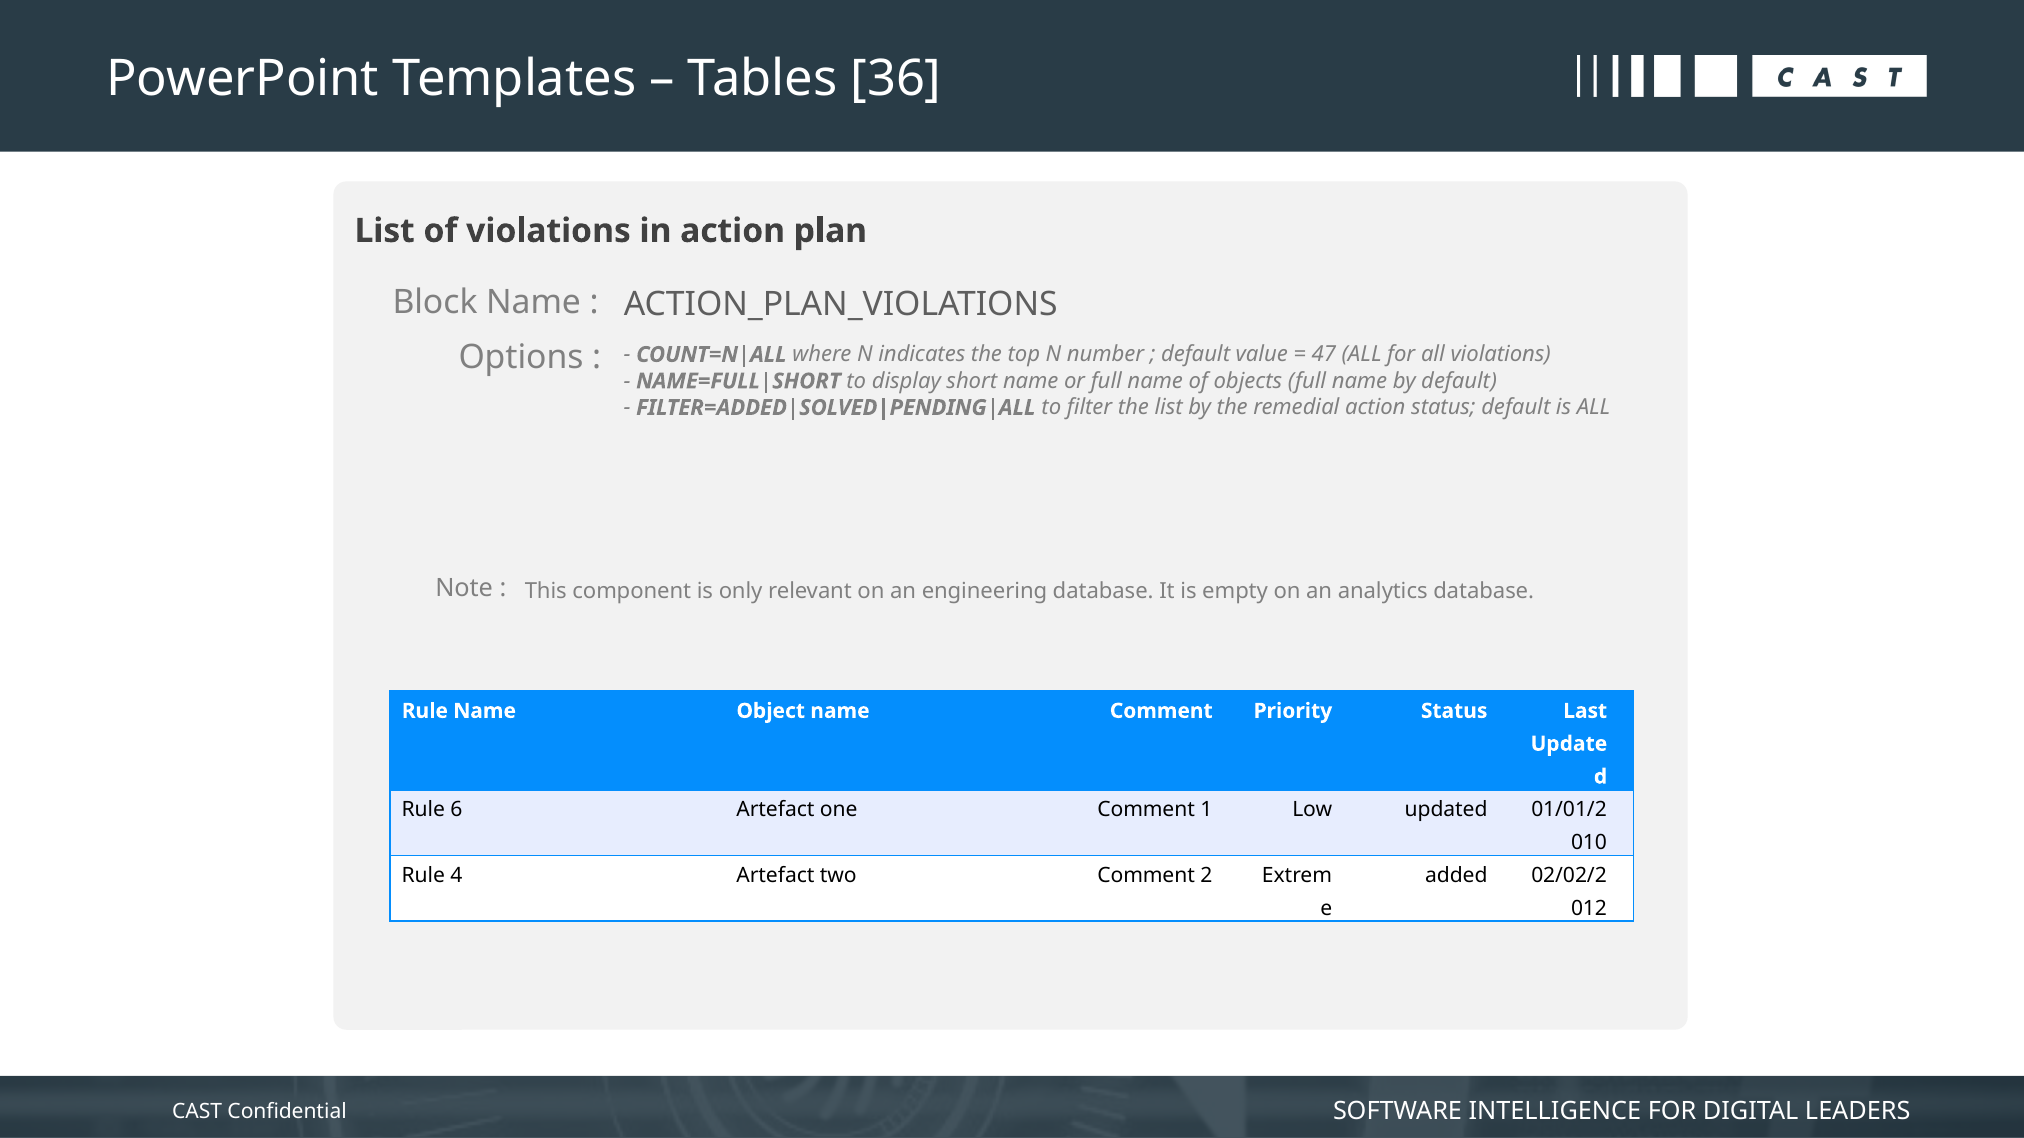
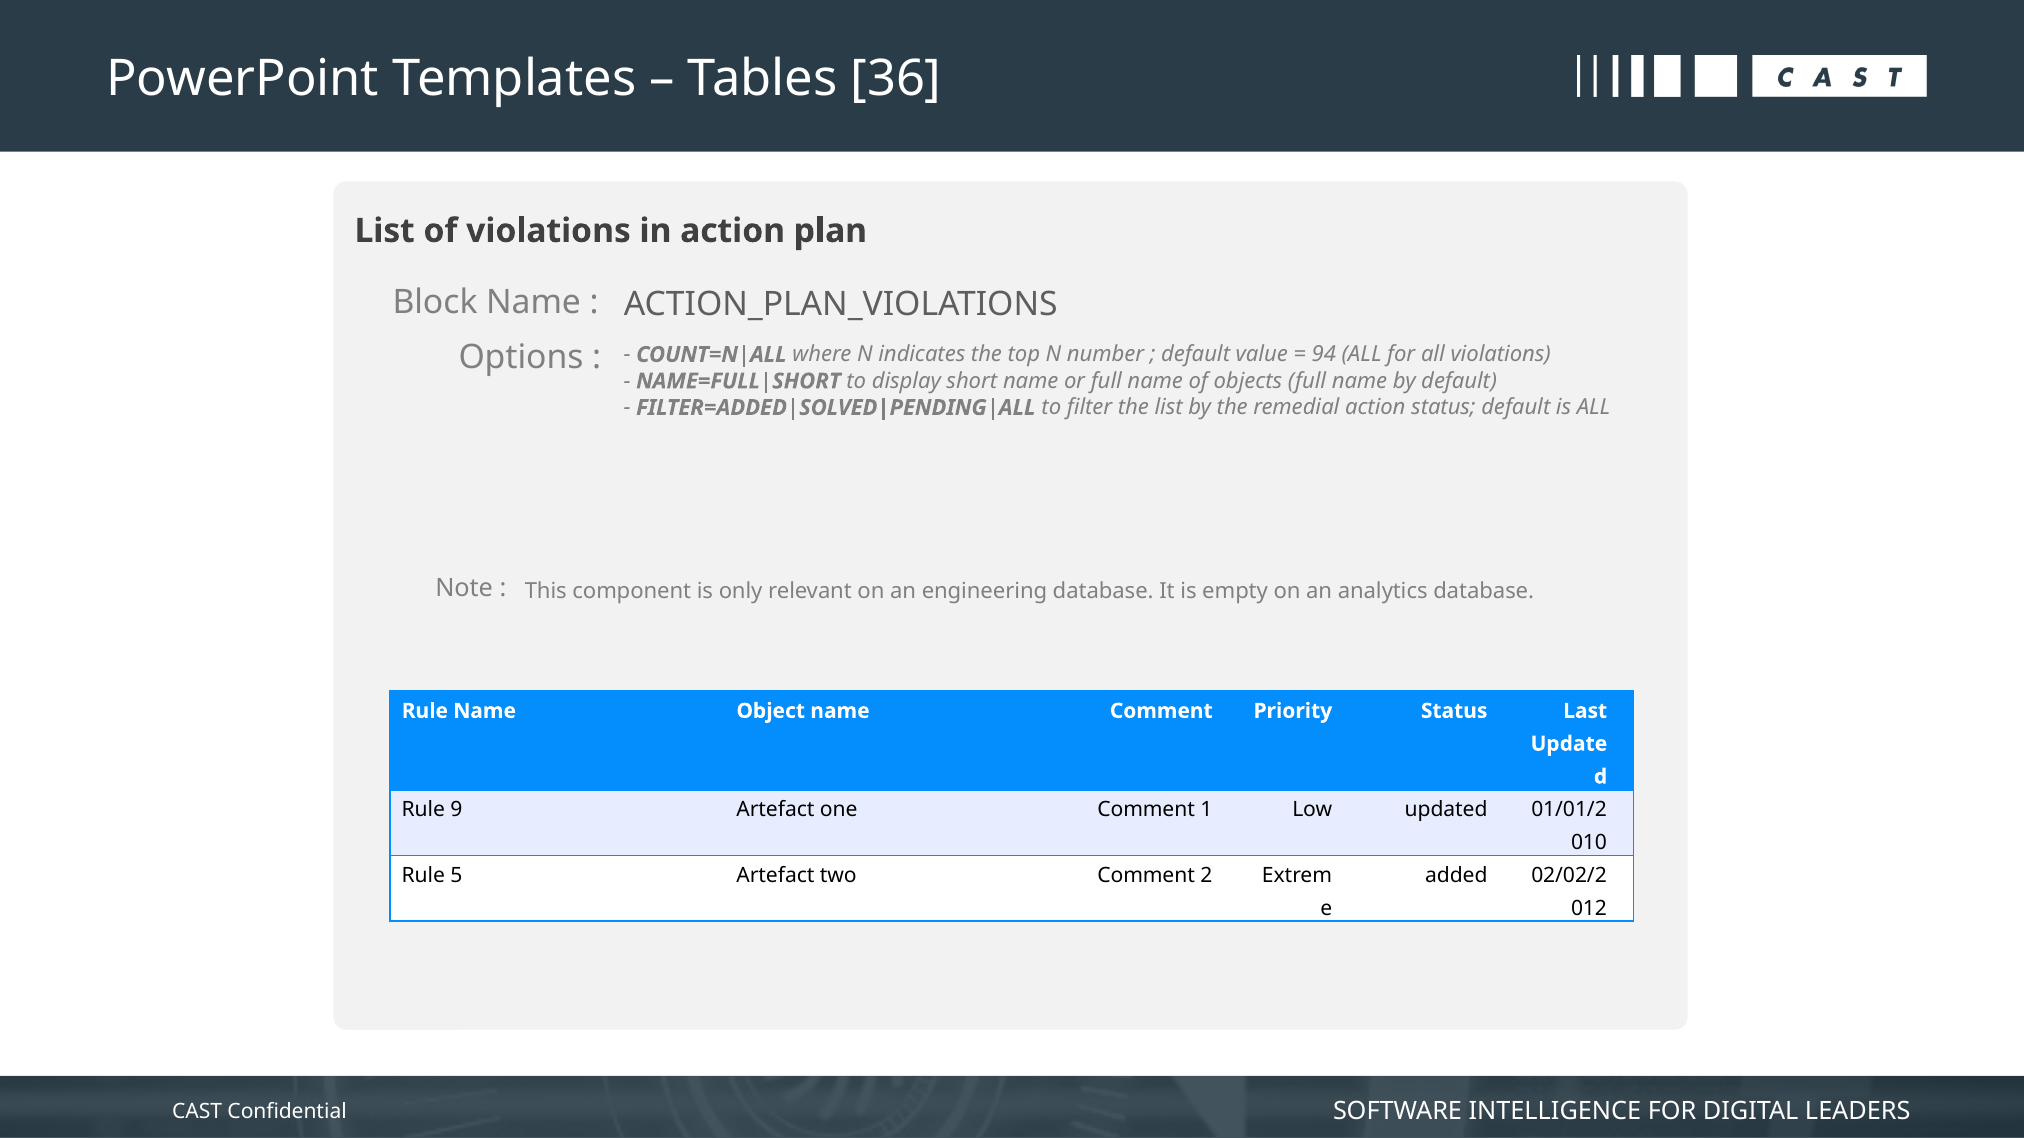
47: 47 -> 94
6: 6 -> 9
4: 4 -> 5
